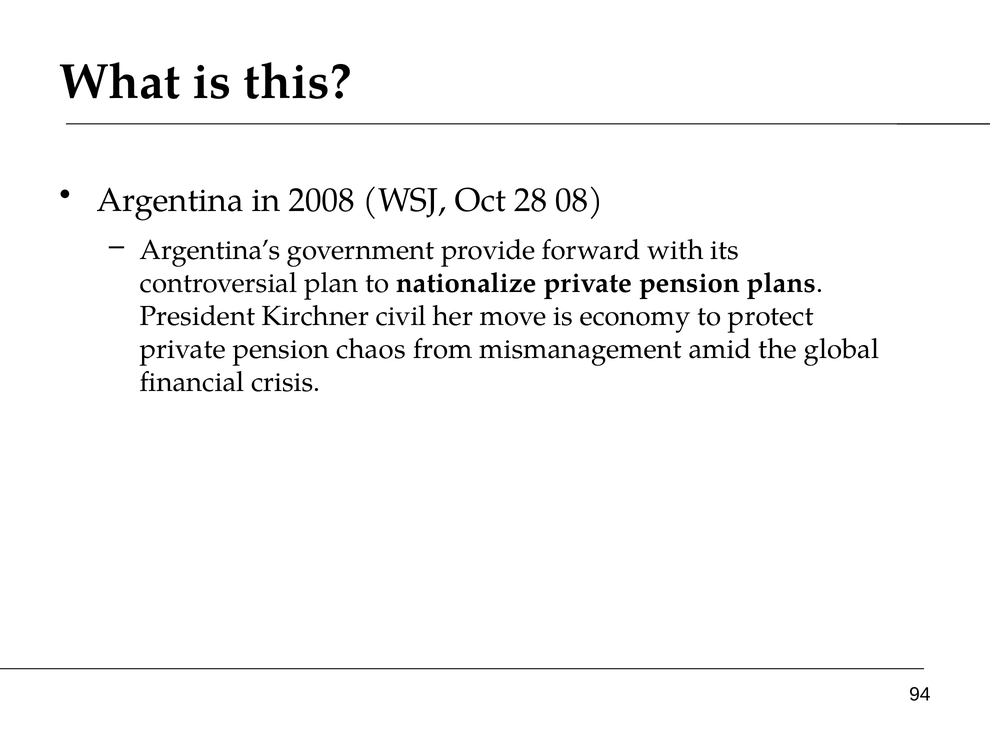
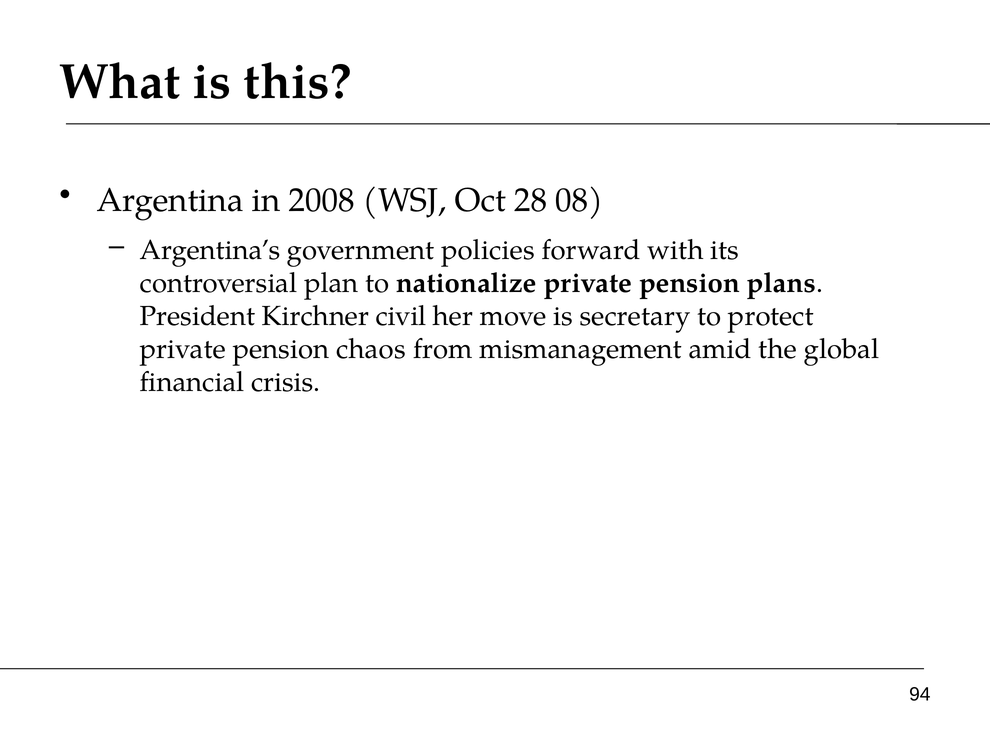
provide: provide -> policies
economy: economy -> secretary
